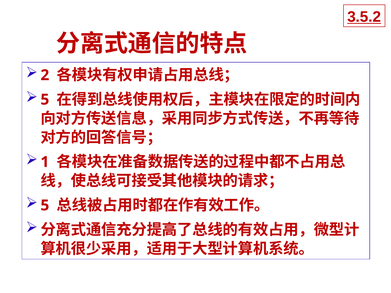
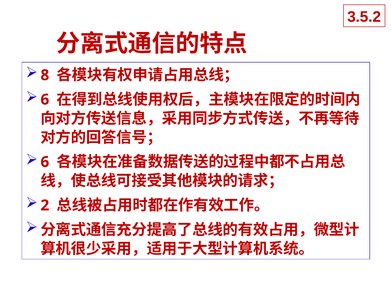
3.5.2 underline: present -> none
2: 2 -> 8
5 at (45, 100): 5 -> 6
1 at (45, 162): 1 -> 6
5 at (45, 206): 5 -> 2
